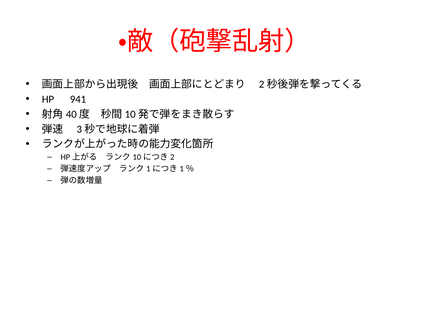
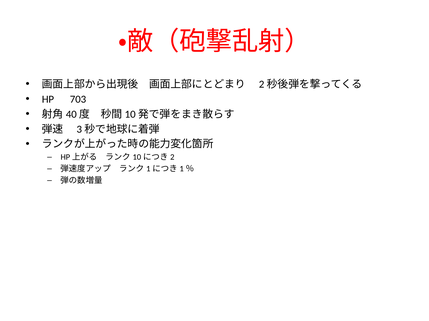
941: 941 -> 703
